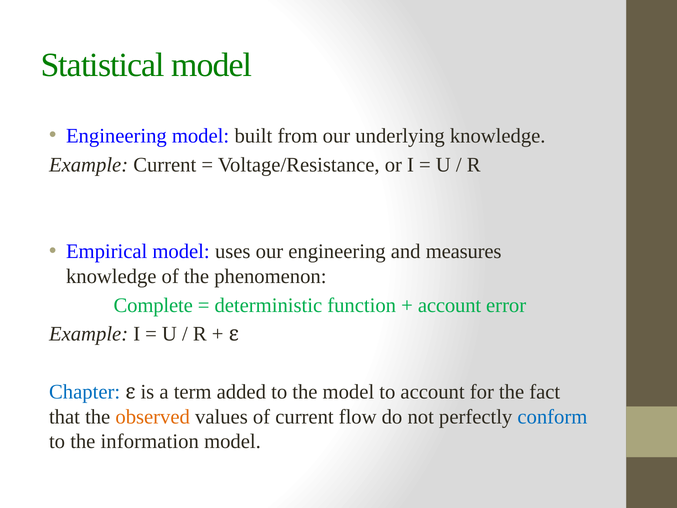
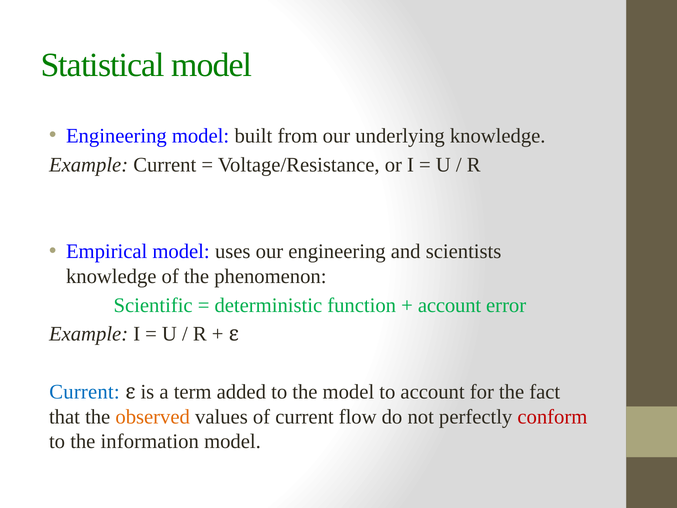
measures: measures -> scientists
Complete: Complete -> Scientific
Chapter at (85, 392): Chapter -> Current
conform colour: blue -> red
